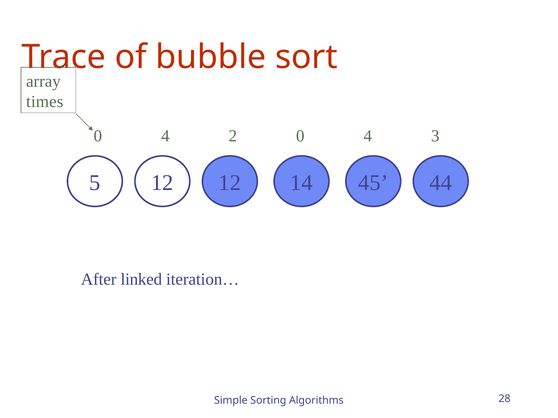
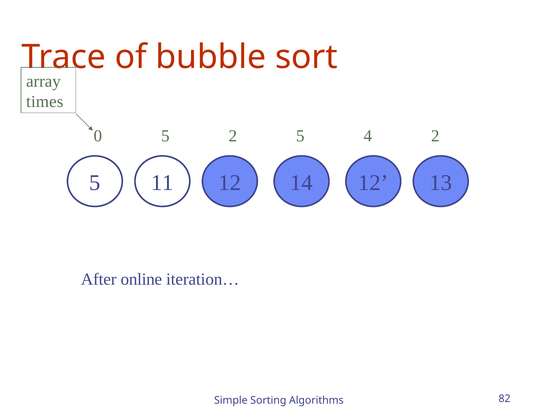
4 at (165, 136): 4 -> 5
2 0: 0 -> 5
4 3: 3 -> 2
5 12: 12 -> 11
14 45: 45 -> 12
44: 44 -> 13
linked: linked -> online
28: 28 -> 82
